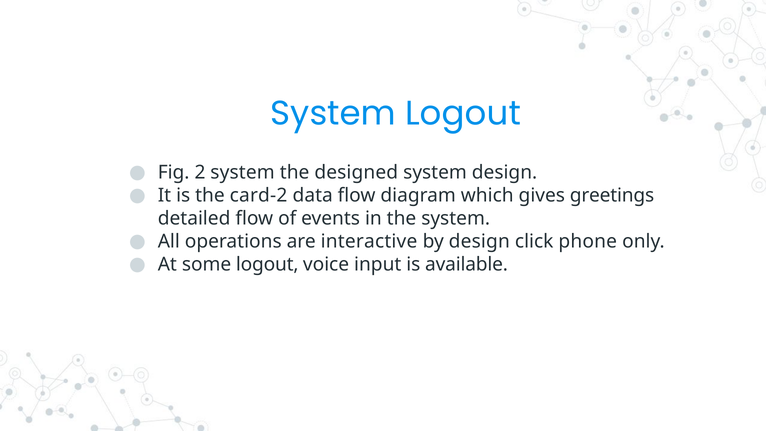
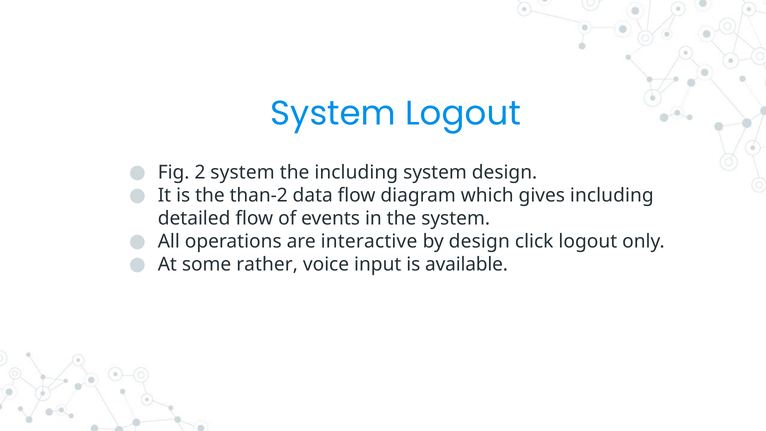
the designed: designed -> including
card-2: card-2 -> than-2
gives greetings: greetings -> including
click phone: phone -> logout
some logout: logout -> rather
